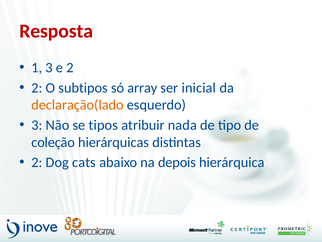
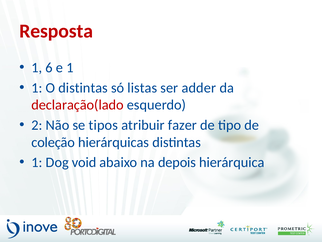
1 3: 3 -> 6
e 2: 2 -> 1
2 at (37, 88): 2 -> 1
O subtipos: subtipos -> distintas
array: array -> listas
inicial: inicial -> adder
declaração(lado colour: orange -> red
3 at (37, 125): 3 -> 2
nada: nada -> fazer
2 at (37, 162): 2 -> 1
cats: cats -> void
